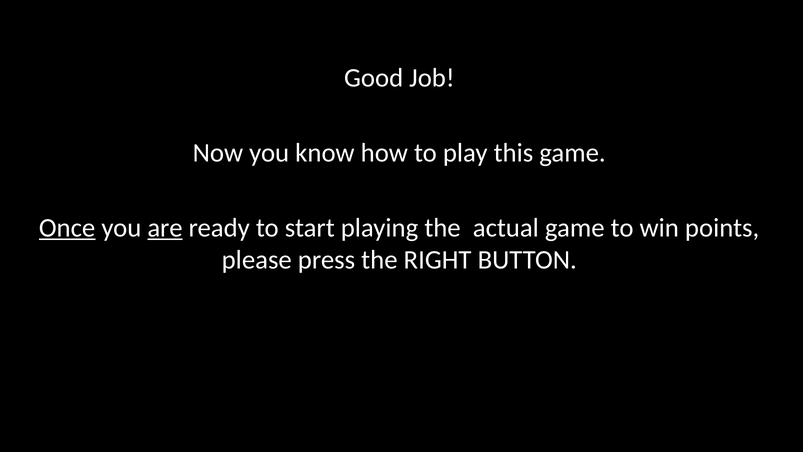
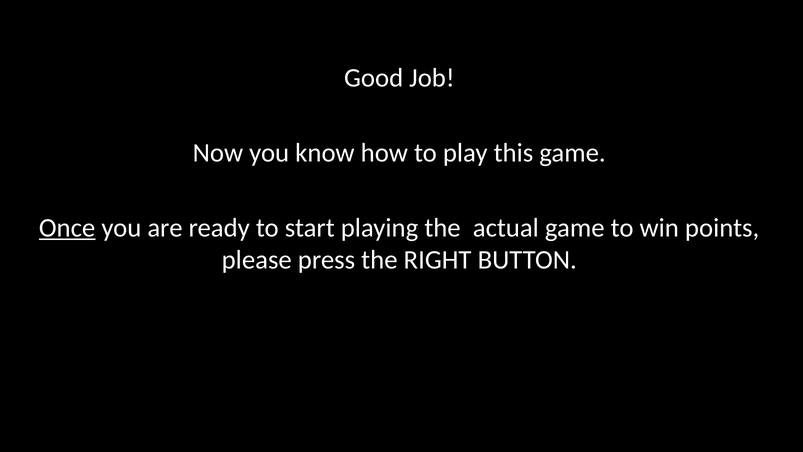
are underline: present -> none
